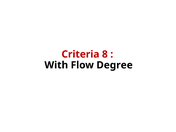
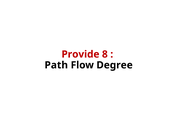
Criteria: Criteria -> Provide
With: With -> Path
